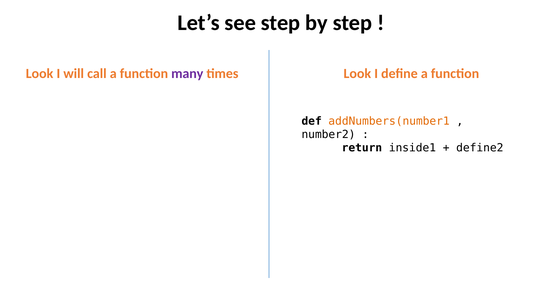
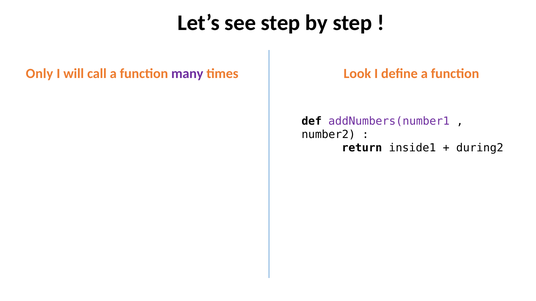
Look at (40, 74): Look -> Only
addNumbers(number1 colour: orange -> purple
define2: define2 -> during2
